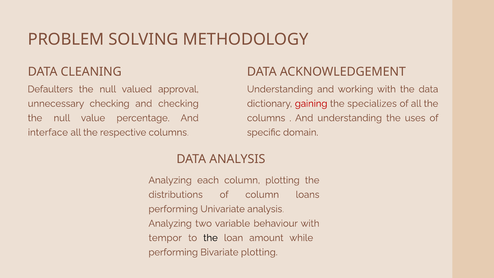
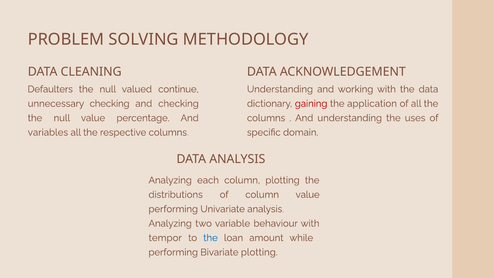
approval: approval -> continue
specializes: specializes -> application
interface: interface -> variables
column loans: loans -> value
the at (211, 238) colour: black -> blue
